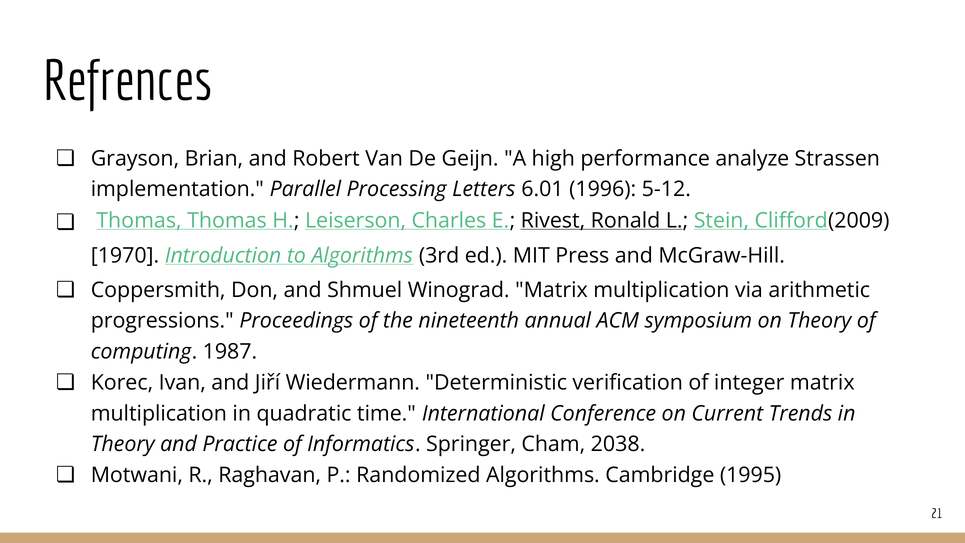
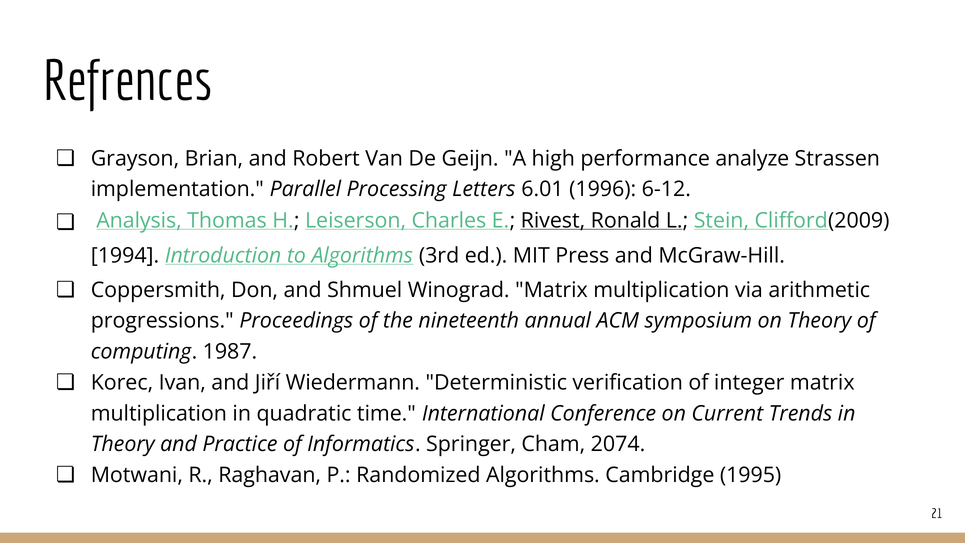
5-12: 5-12 -> 6-12
Thomas at (139, 221): Thomas -> Analysis
1970: 1970 -> 1994
2038: 2038 -> 2074
